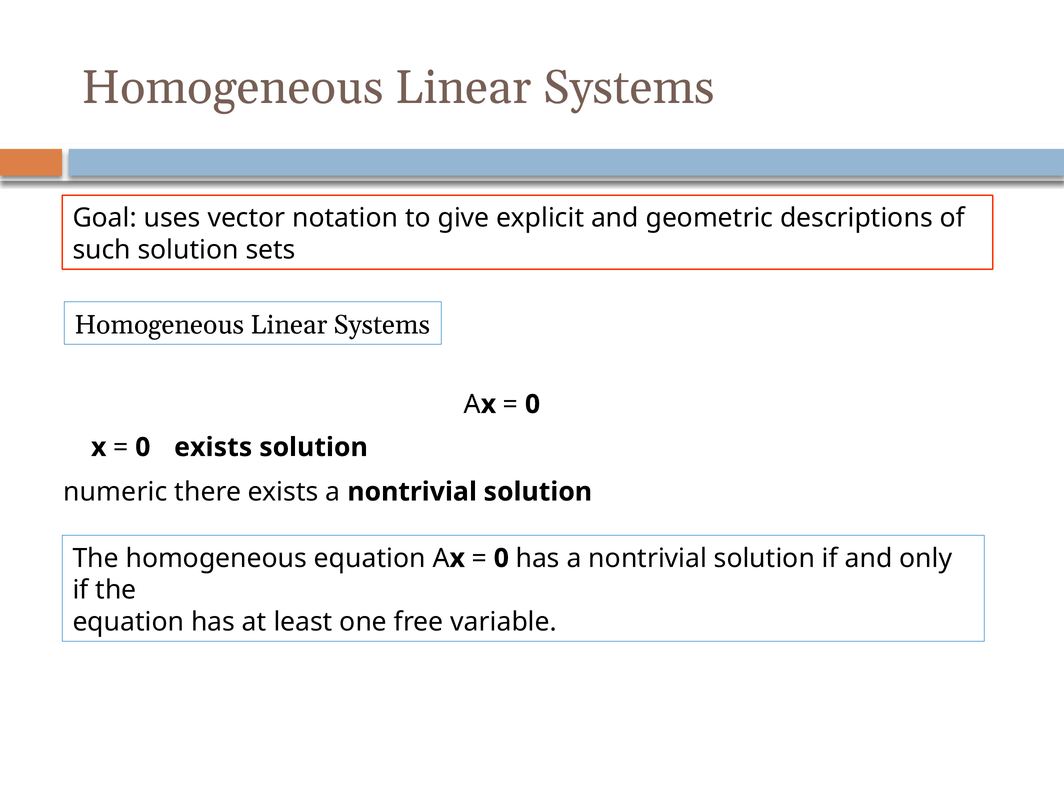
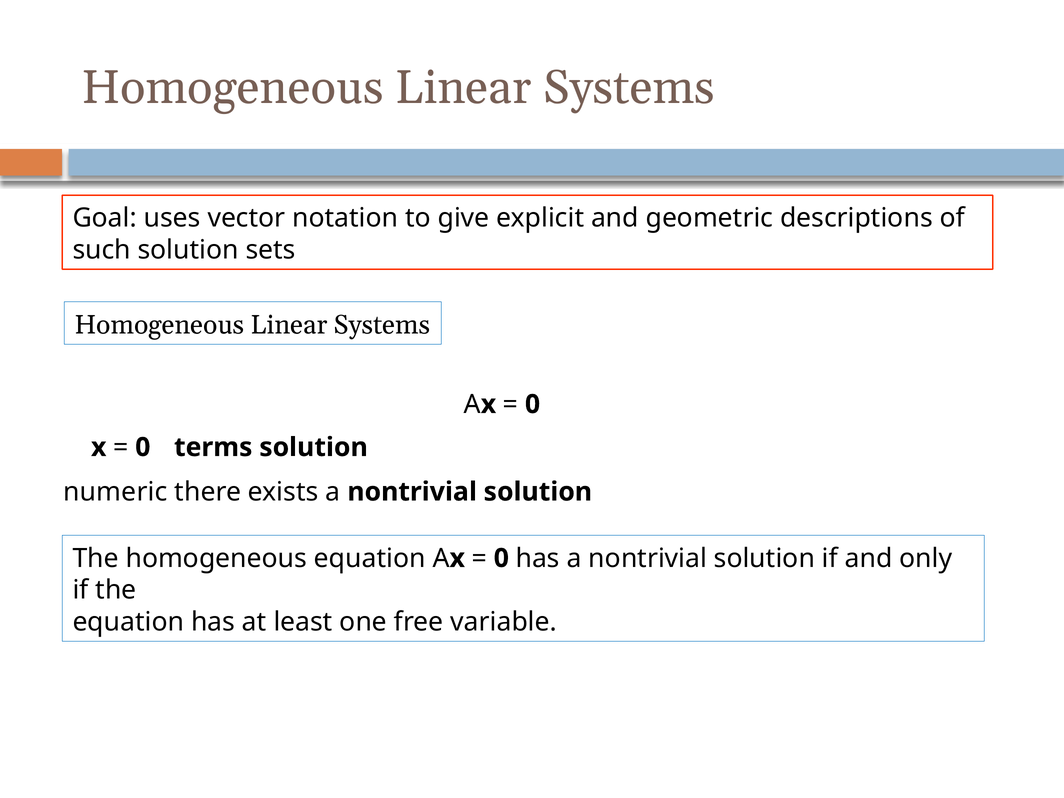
0 exists: exists -> terms
